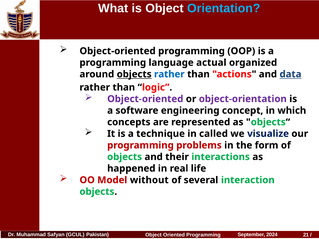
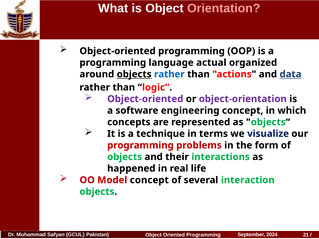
Orientation colour: light blue -> pink
called: called -> terms
Model without: without -> concept
